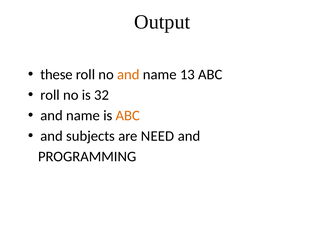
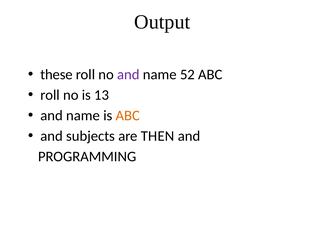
and at (128, 75) colour: orange -> purple
13: 13 -> 52
32: 32 -> 13
NEED: NEED -> THEN
